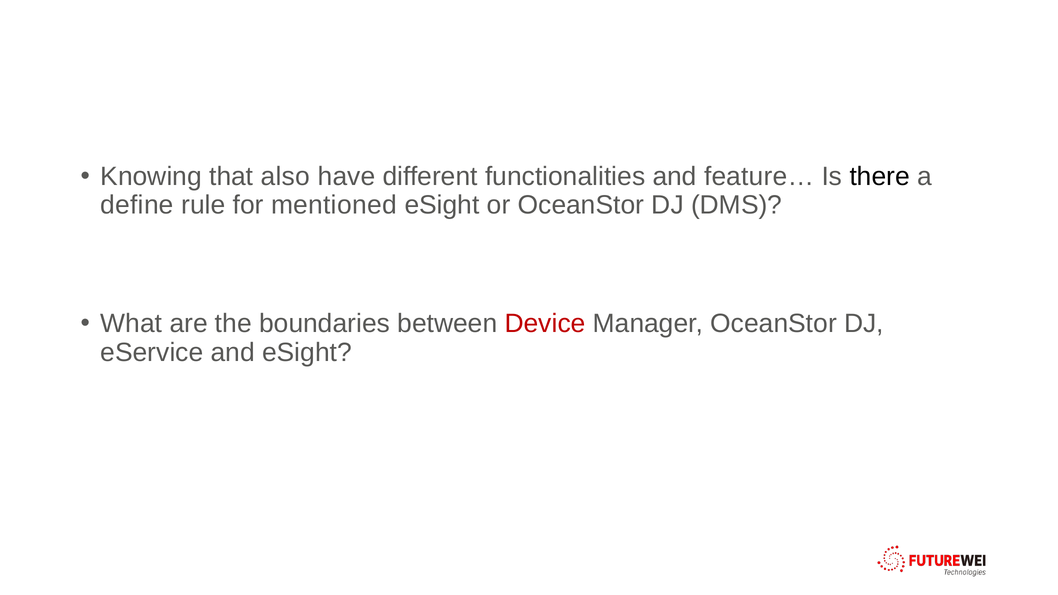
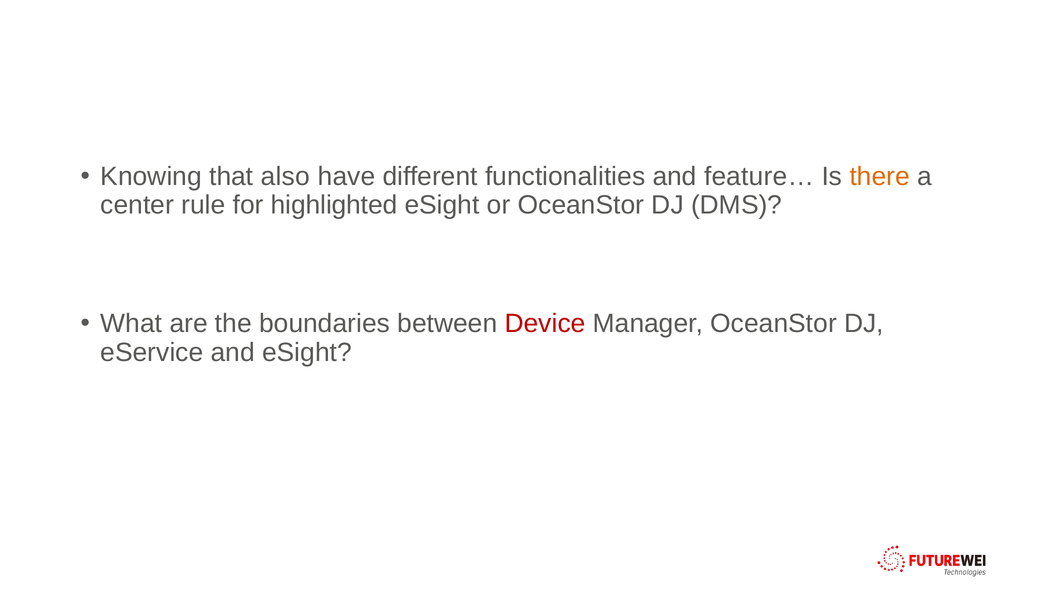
there colour: black -> orange
define: define -> center
mentioned: mentioned -> highlighted
